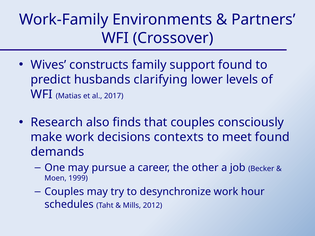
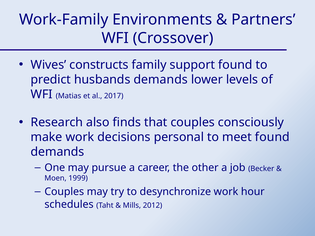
husbands clarifying: clarifying -> demands
contexts: contexts -> personal
